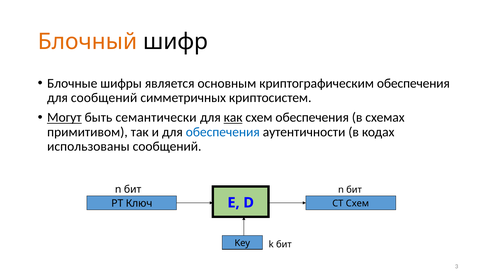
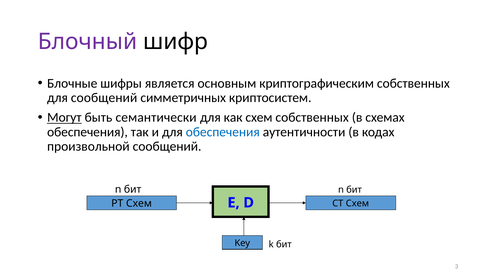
Блочный colour: orange -> purple
криптографическим обеспечения: обеспечения -> собственных
как underline: present -> none
схем обеспечения: обеспечения -> собственных
примитивом at (87, 132): примитивом -> обеспечения
использованы: использованы -> произвольной
PT Ключ: Ключ -> Схем
